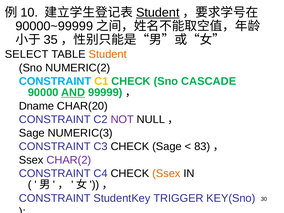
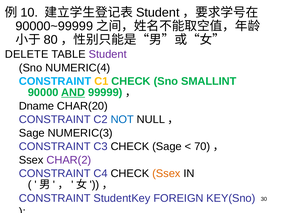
Student at (158, 13) underline: present -> none
35: 35 -> 80
SELECT: SELECT -> DELETE
Student at (108, 54) colour: orange -> purple
NUMERIC(2: NUMERIC(2 -> NUMERIC(4
CASCADE: CASCADE -> SMALLINT
NOT colour: purple -> blue
83: 83 -> 70
TRIGGER: TRIGGER -> FOREIGN
